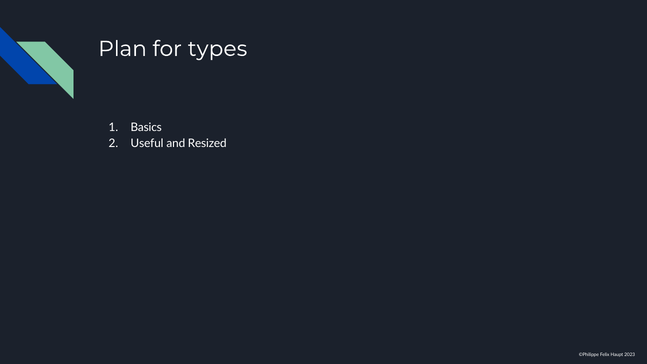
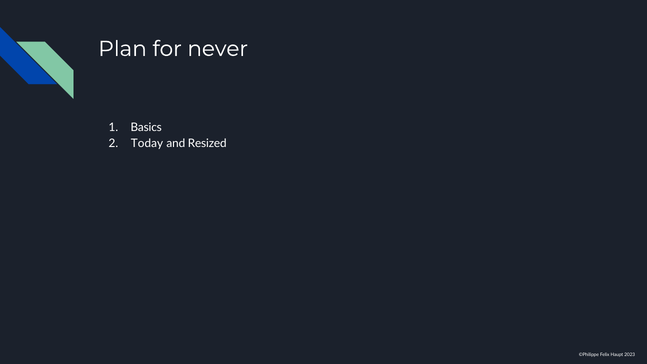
types: types -> never
Useful: Useful -> Today
